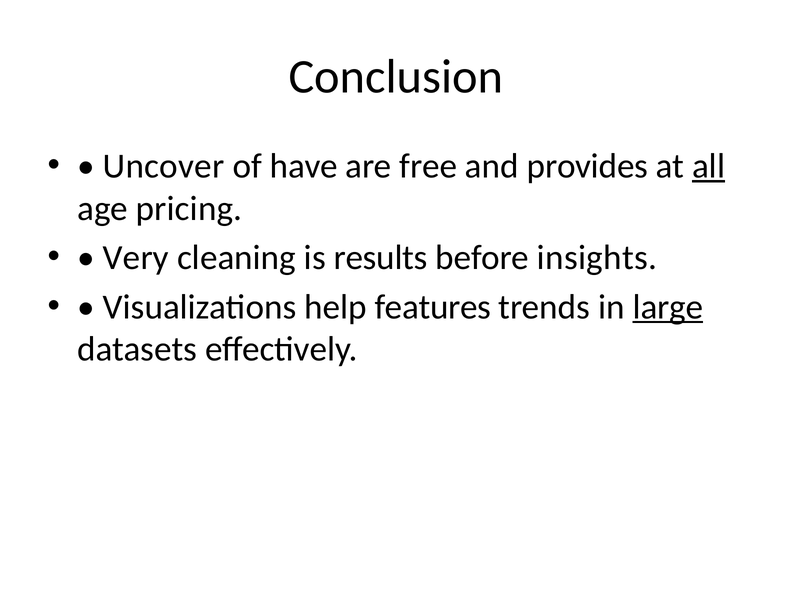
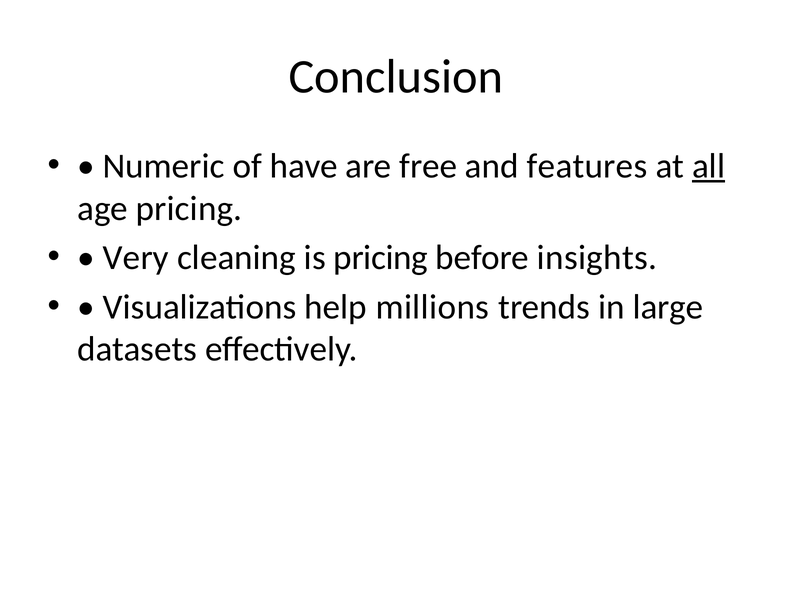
Uncover: Uncover -> Numeric
provides: provides -> features
is results: results -> pricing
features: features -> millions
large underline: present -> none
